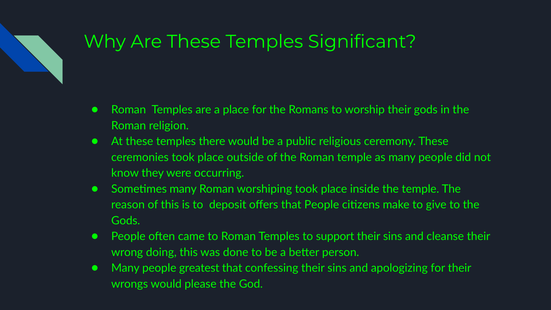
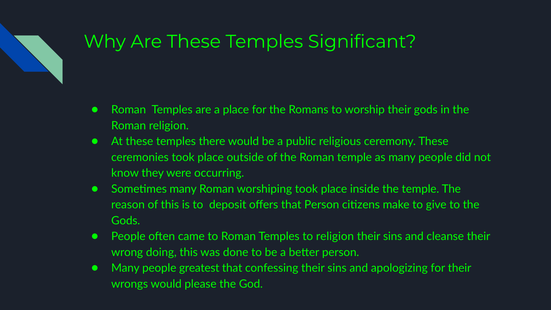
that People: People -> Person
to support: support -> religion
